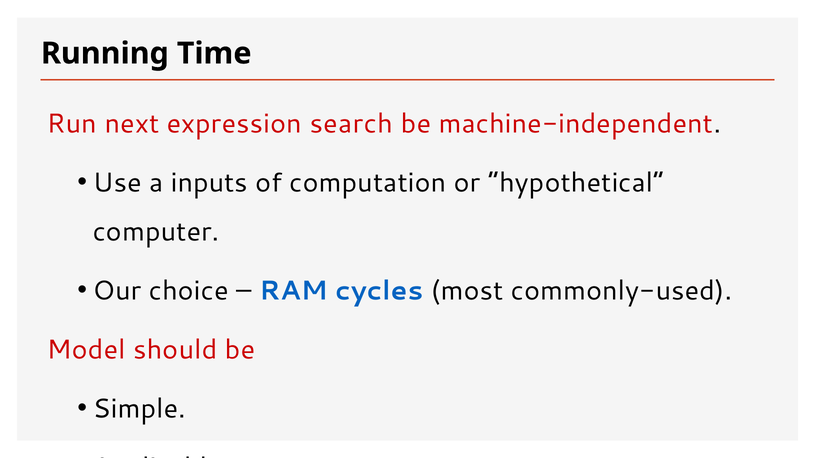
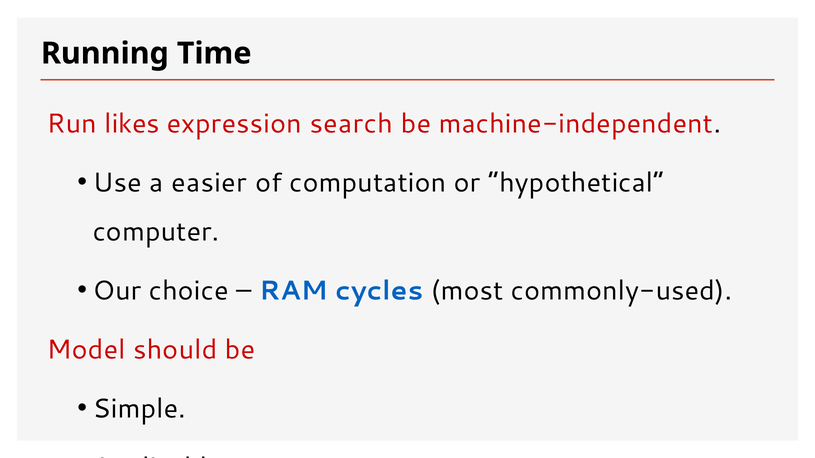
next: next -> likes
inputs: inputs -> easier
